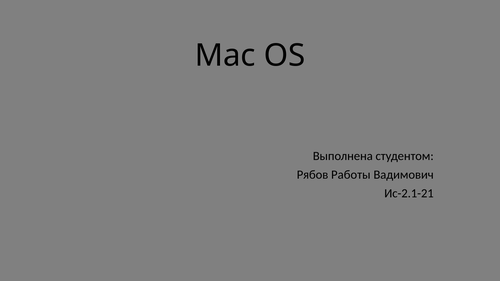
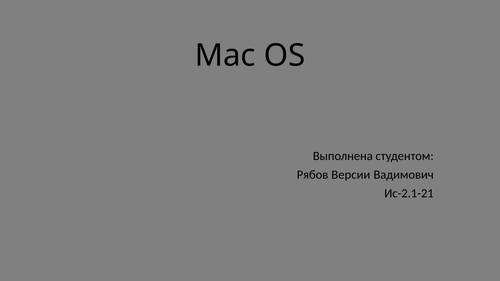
Работы: Работы -> Версии
